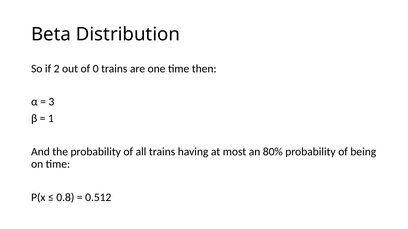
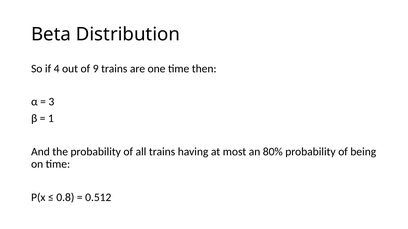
2: 2 -> 4
0: 0 -> 9
